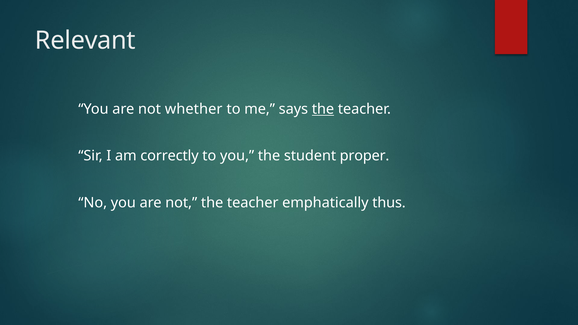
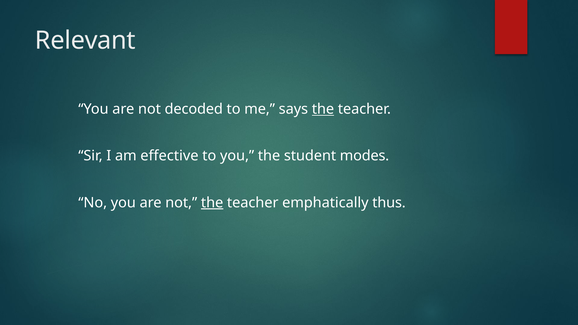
whether: whether -> decoded
correctly: correctly -> effective
proper: proper -> modes
the at (212, 203) underline: none -> present
